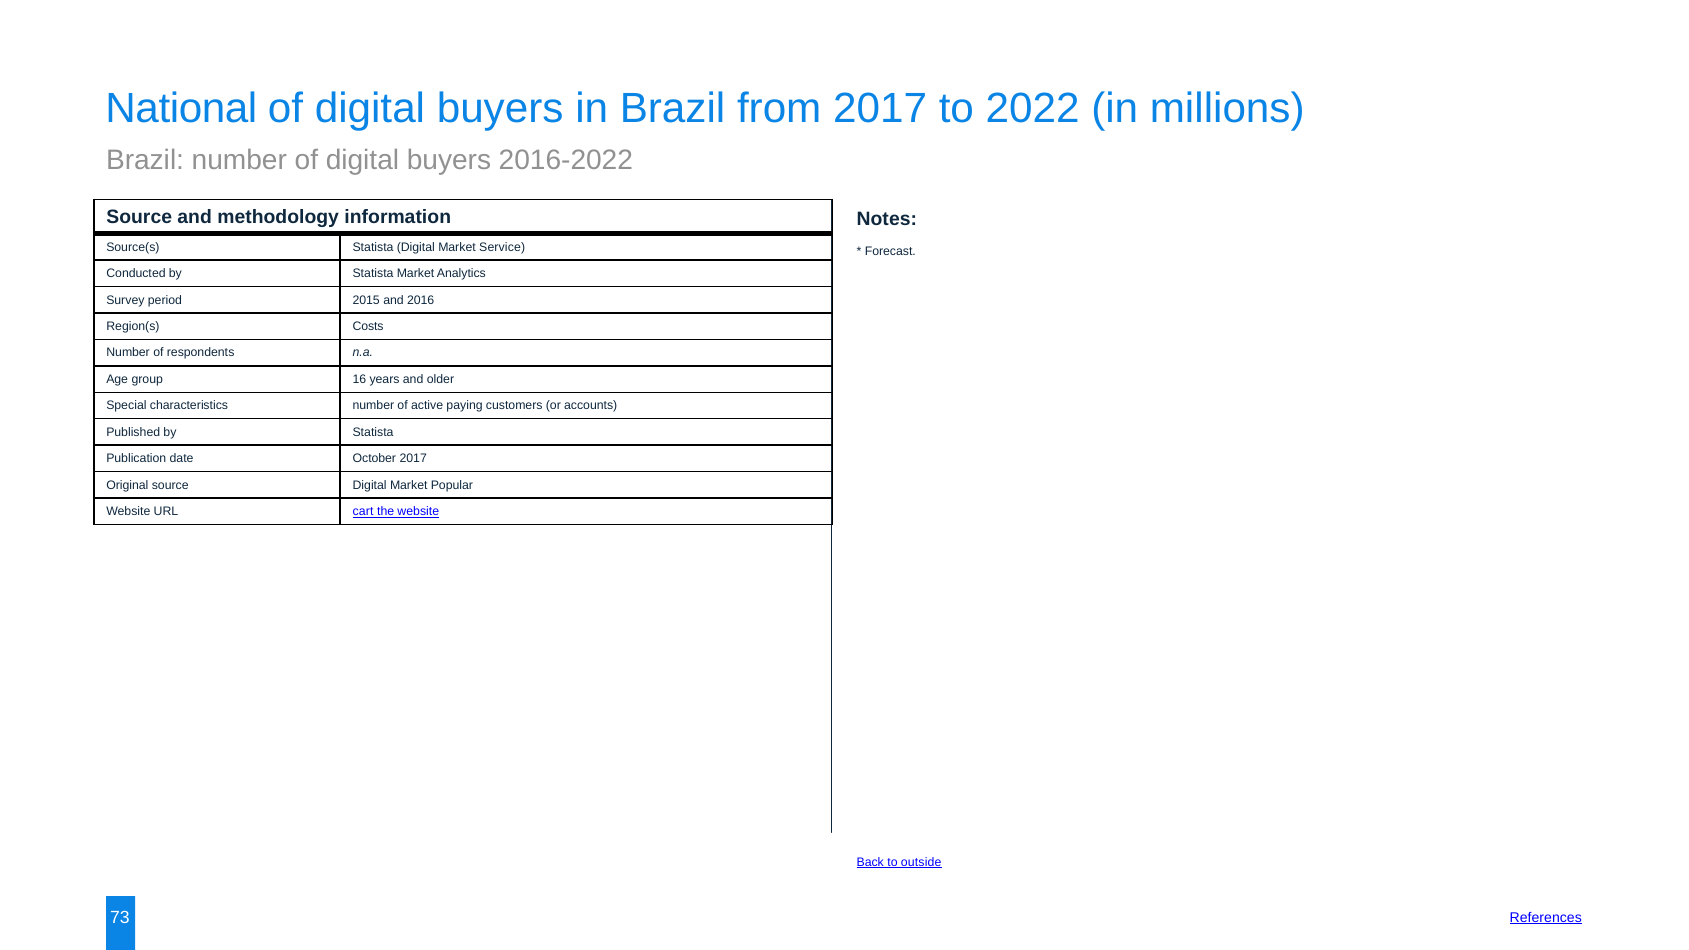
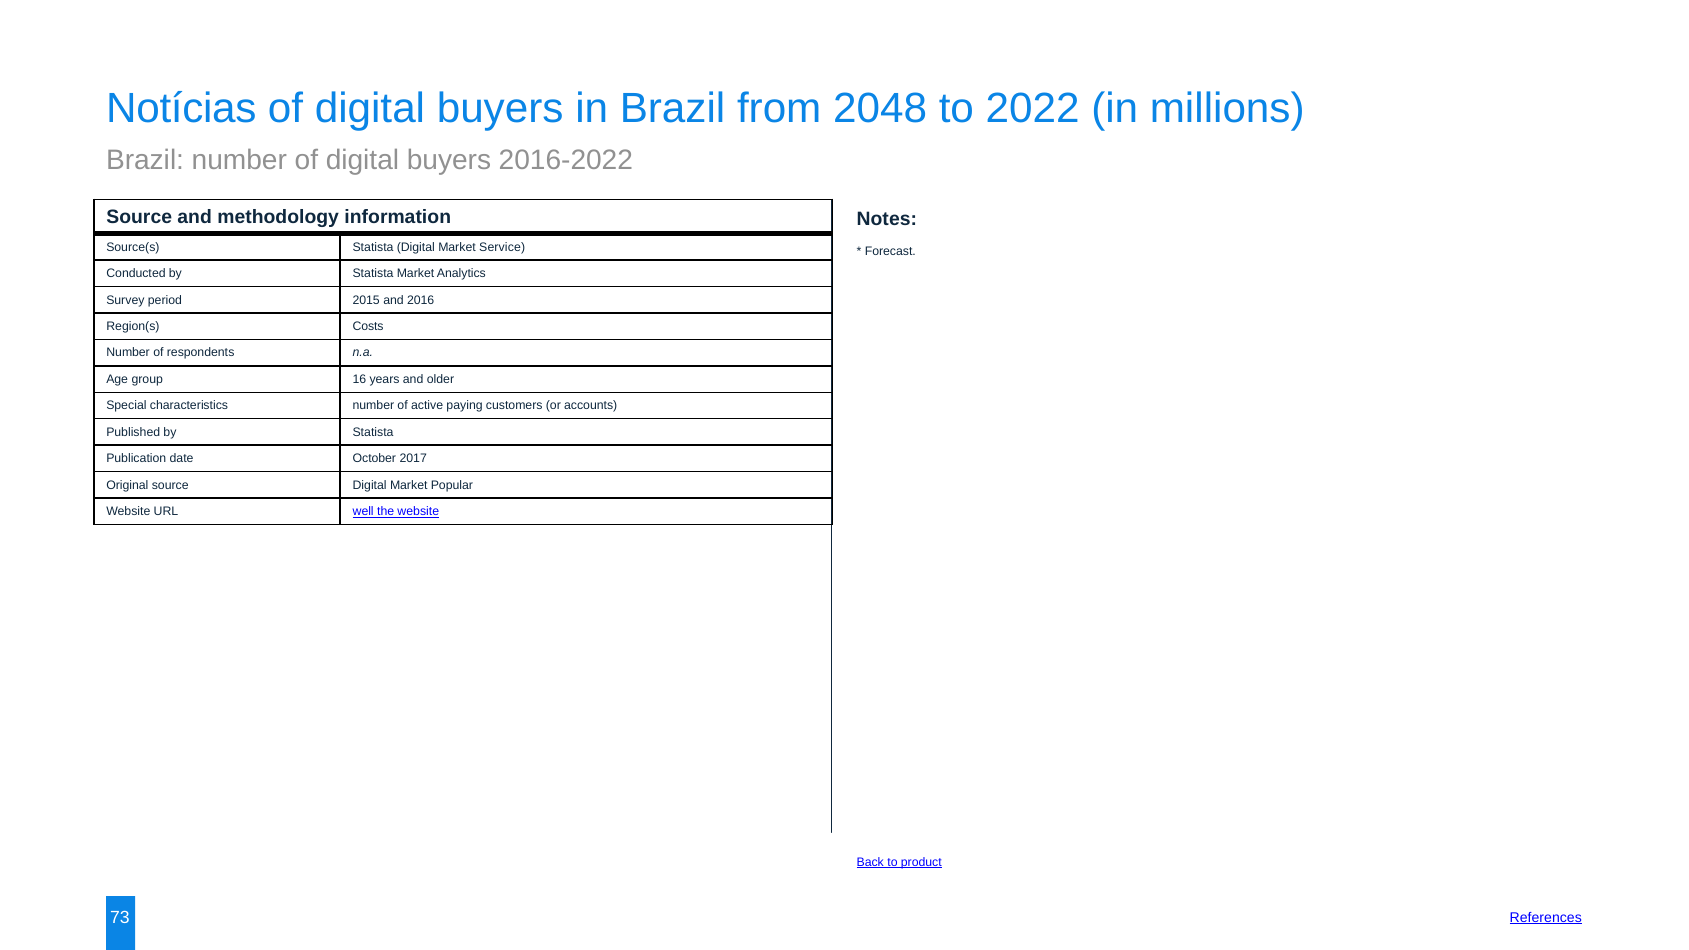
National: National -> Notícias
from 2017: 2017 -> 2048
cart: cart -> well
outside: outside -> product
